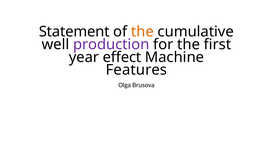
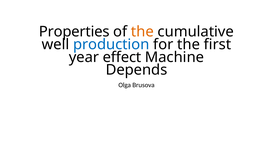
Statement: Statement -> Properties
production colour: purple -> blue
Features: Features -> Depends
